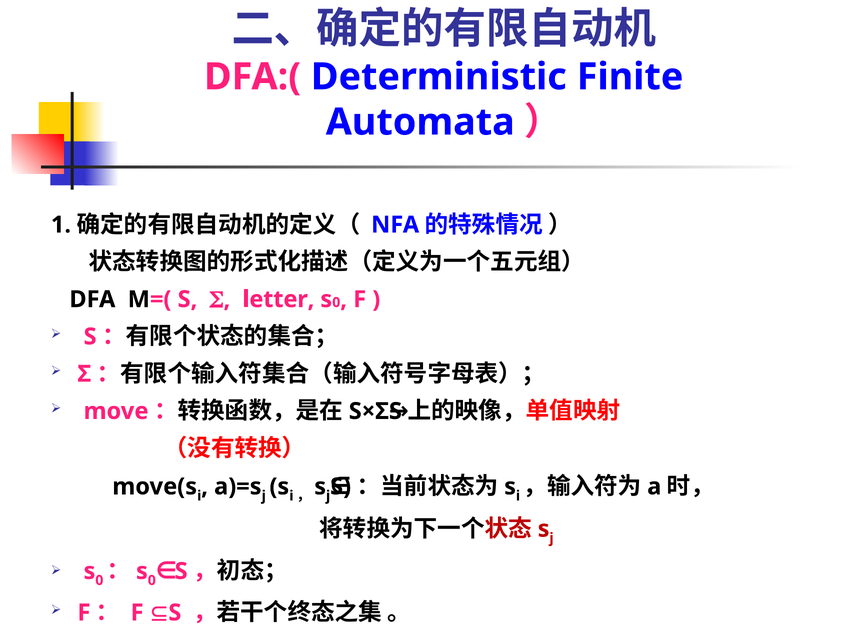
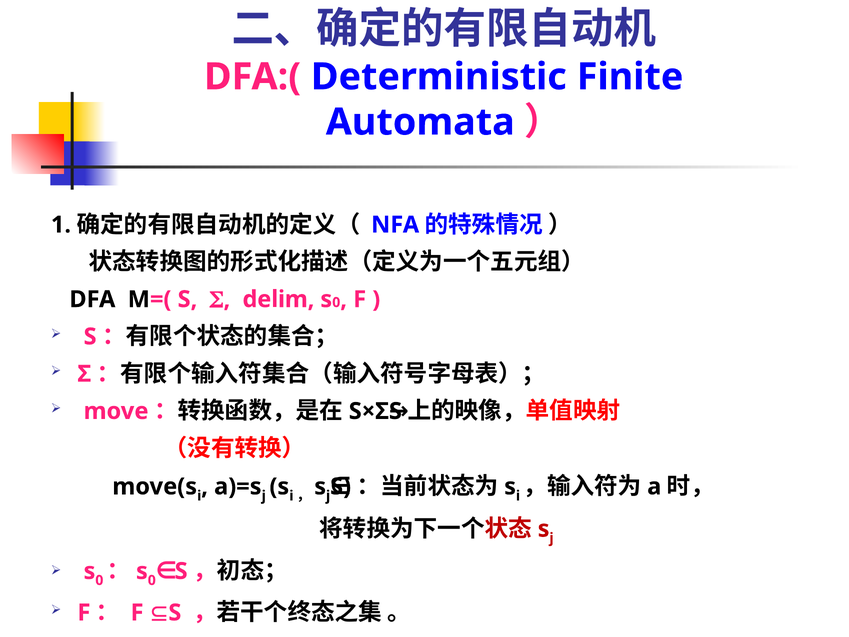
letter: letter -> delim
